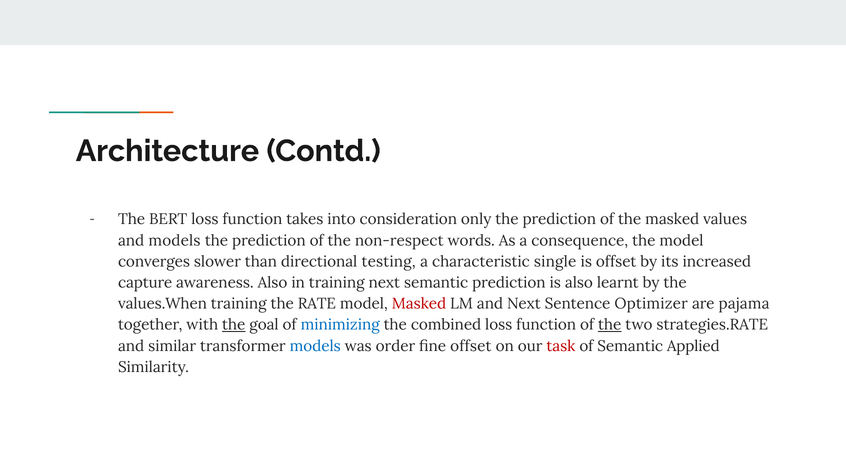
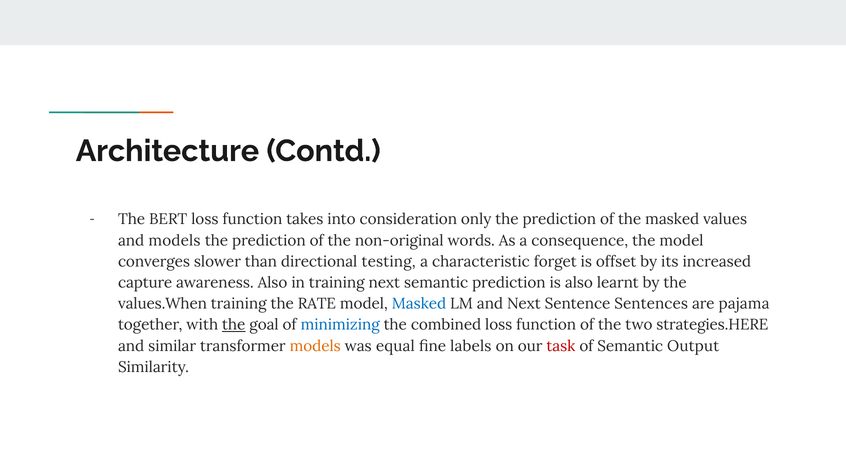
non-respect: non-respect -> non-original
single: single -> forget
Masked at (419, 304) colour: red -> blue
Optimizer: Optimizer -> Sentences
the at (610, 325) underline: present -> none
strategies.RATE: strategies.RATE -> strategies.HERE
models at (315, 346) colour: blue -> orange
order: order -> equal
fine offset: offset -> labels
Applied: Applied -> Output
